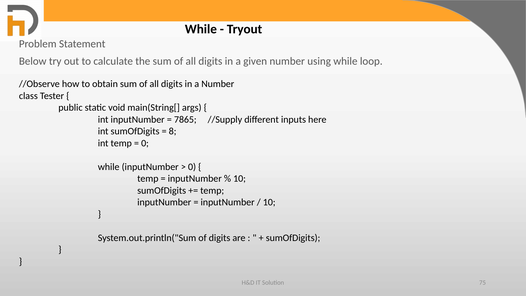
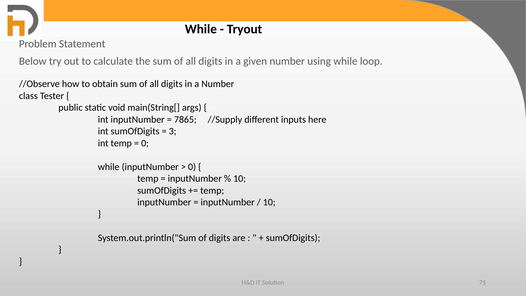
8: 8 -> 3
